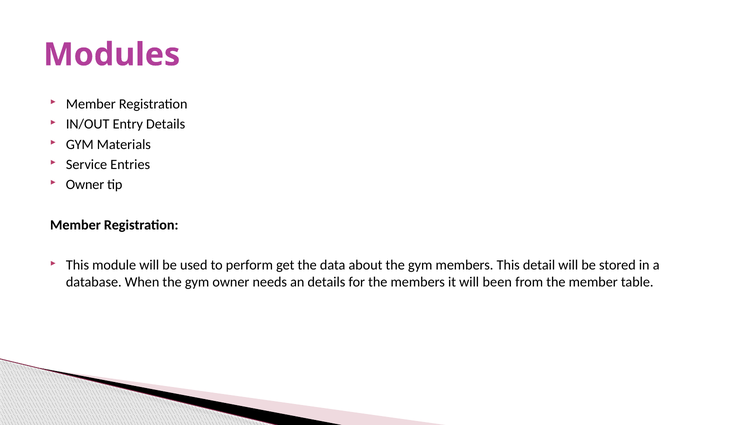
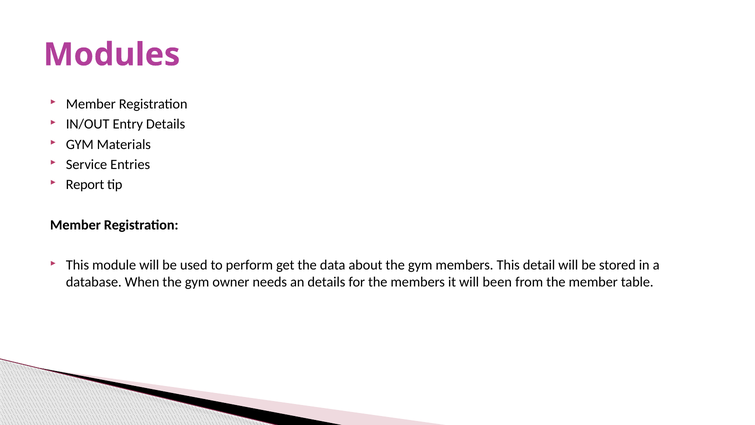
Owner at (85, 185): Owner -> Report
